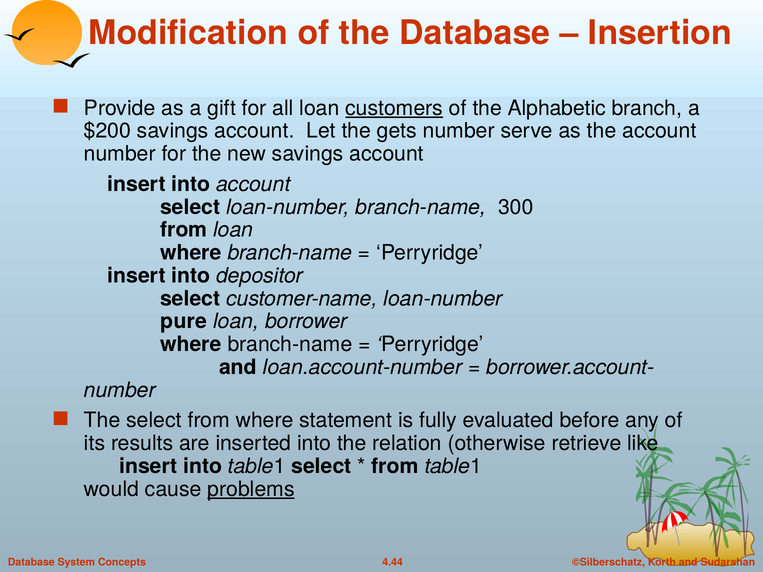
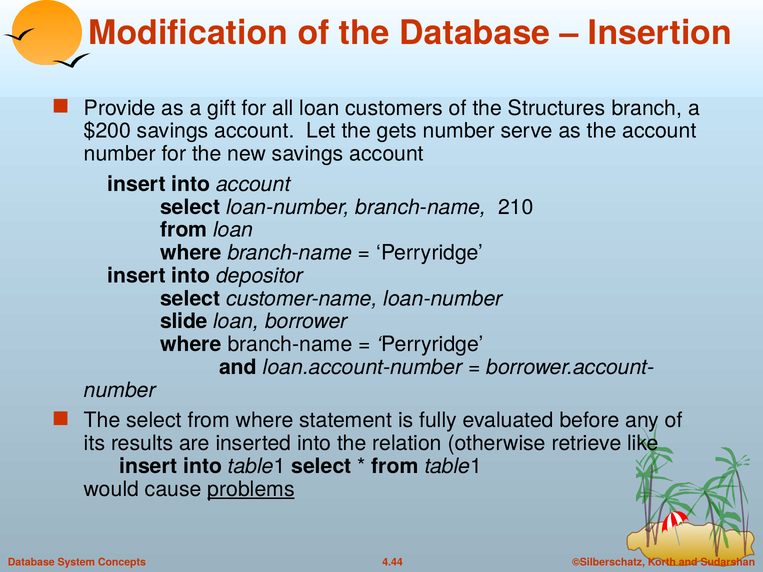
customers underline: present -> none
Alphabetic: Alphabetic -> Structures
300: 300 -> 210
pure: pure -> slide
